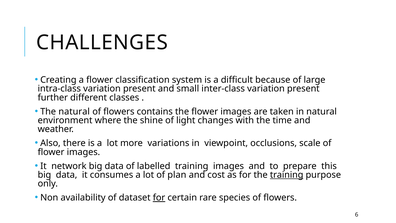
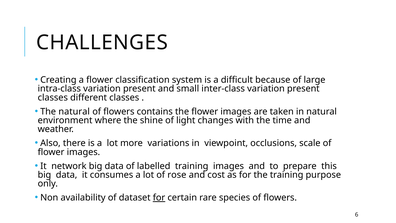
further at (53, 97): further -> classes
plan: plan -> rose
training at (287, 175) underline: present -> none
